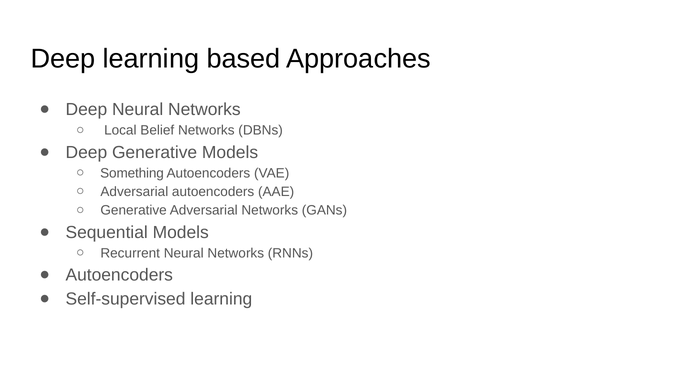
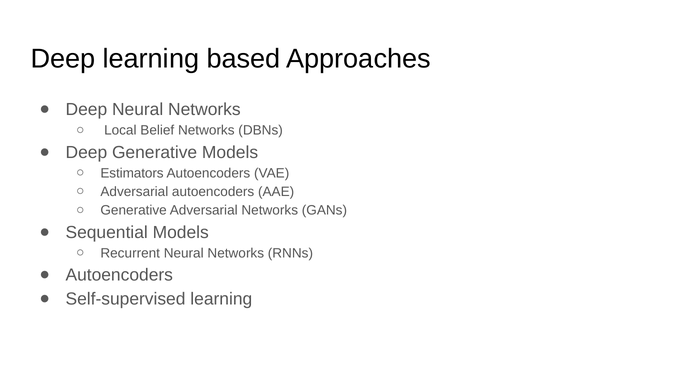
Something: Something -> Estimators
